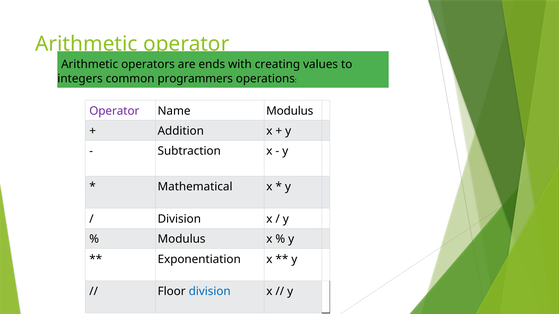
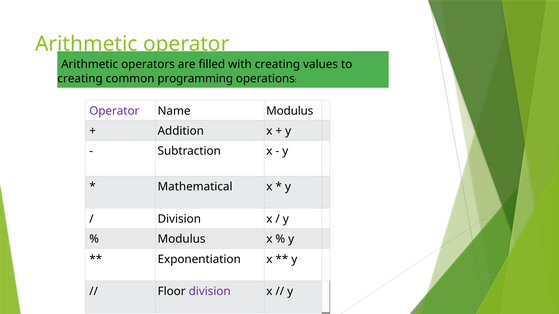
ends: ends -> filled
integers at (80, 79): integers -> creating
programmers: programmers -> programming
division at (210, 292) colour: blue -> purple
